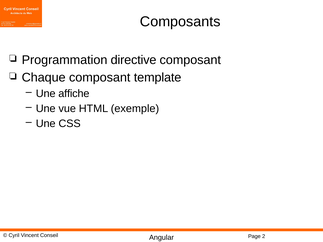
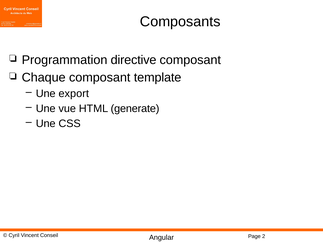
affiche: affiche -> export
exemple: exemple -> generate
